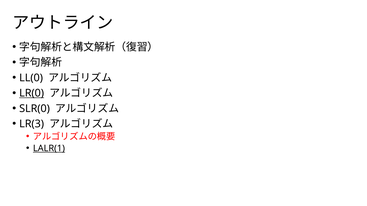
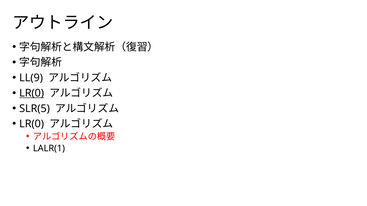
LL(0: LL(0 -> LL(9
SLR(0: SLR(0 -> SLR(5
LR(3 at (32, 124): LR(3 -> LR(0
LALR(1 underline: present -> none
